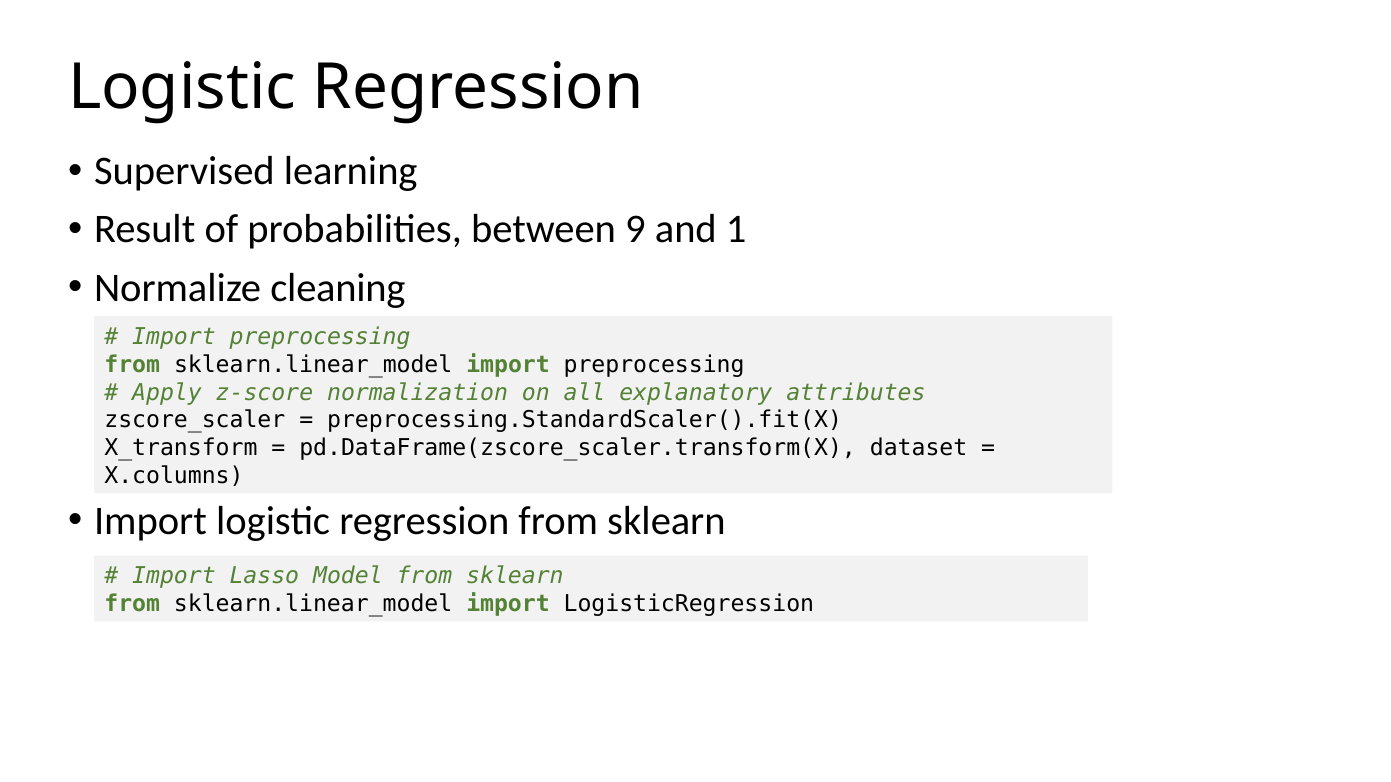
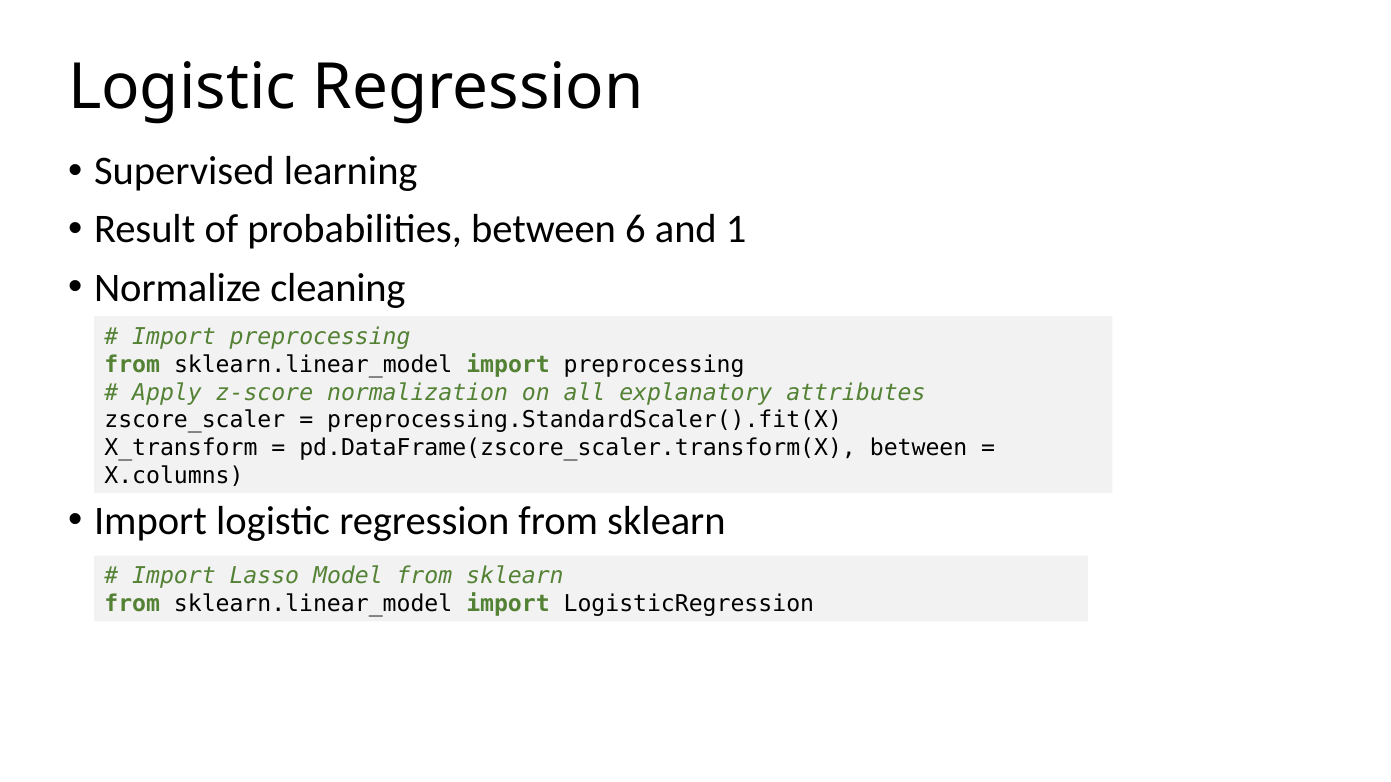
9: 9 -> 6
pd.DataFrame(zscore_scaler.transform(X dataset: dataset -> between
